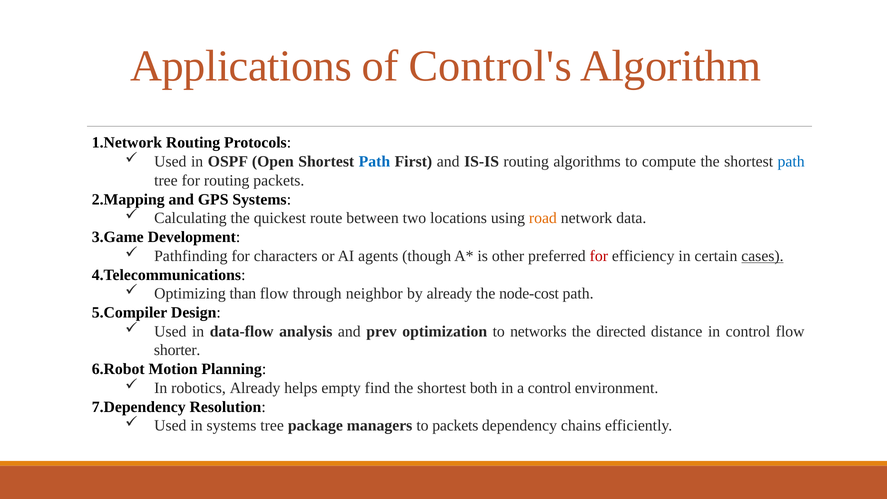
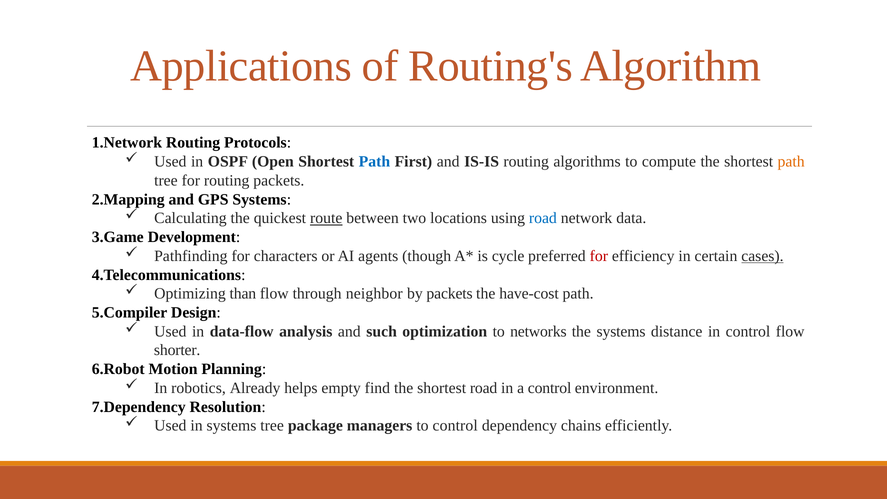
Control's: Control's -> Routing's
path at (791, 162) colour: blue -> orange
route underline: none -> present
road at (543, 218) colour: orange -> blue
other: other -> cycle
by already: already -> packets
node-cost: node-cost -> have-cost
prev: prev -> such
the directed: directed -> systems
shortest both: both -> road
to packets: packets -> control
